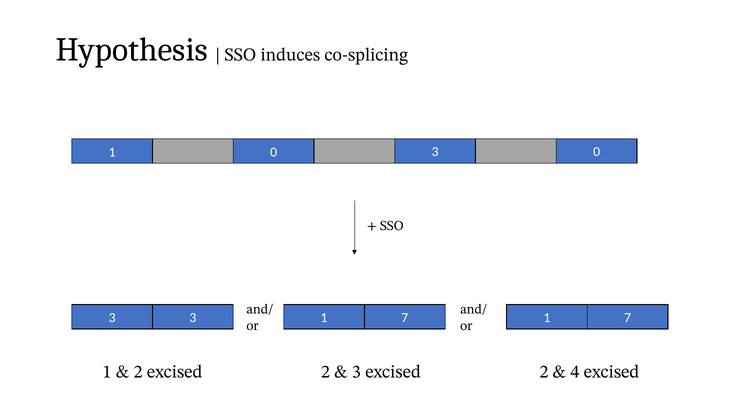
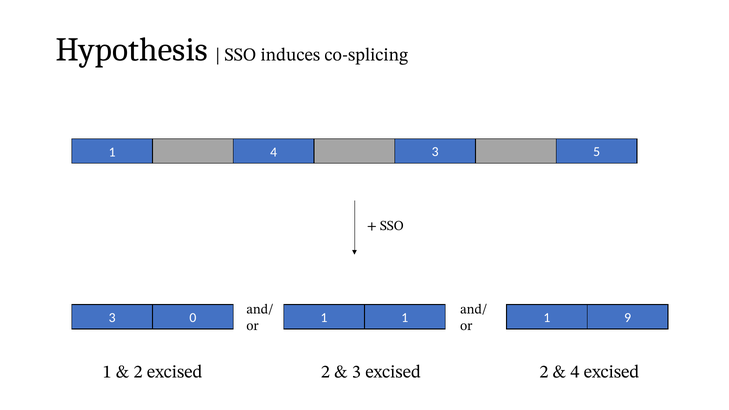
3 0: 0 -> 5
1 0: 0 -> 4
3 3: 3 -> 0
7 at (405, 318): 7 -> 1
7 at (628, 318): 7 -> 9
